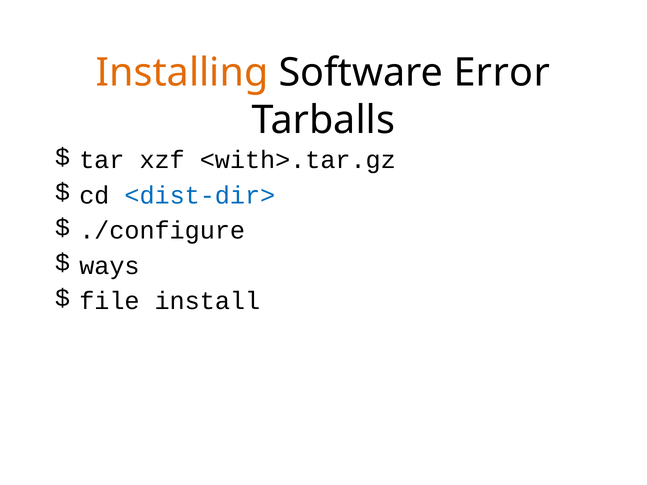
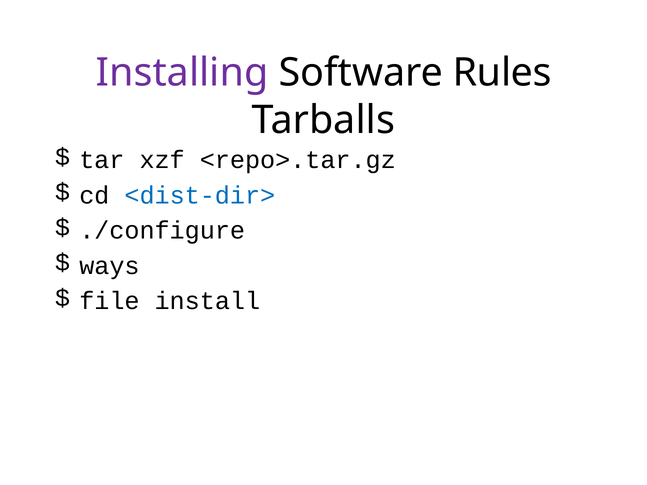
Installing colour: orange -> purple
Error: Error -> Rules
<with>.tar.gz: <with>.tar.gz -> <repo>.tar.gz
